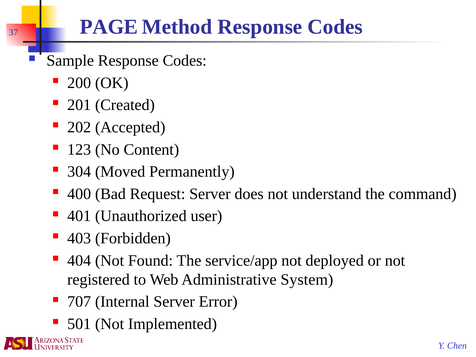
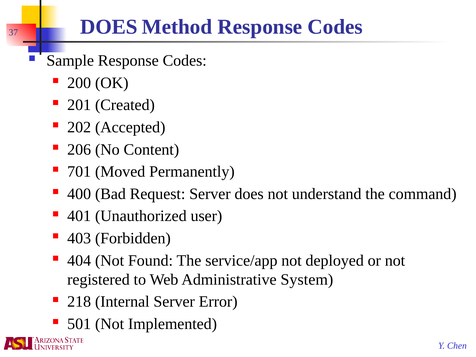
PAGE at (109, 27): PAGE -> DOES
123: 123 -> 206
304: 304 -> 701
707: 707 -> 218
